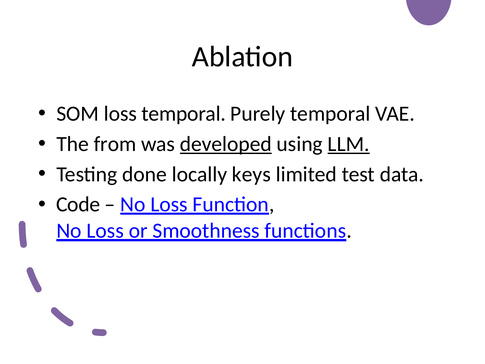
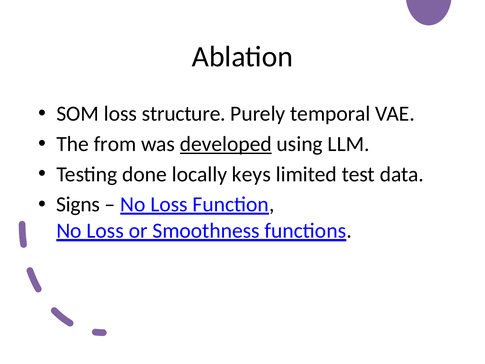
loss temporal: temporal -> structure
LLM underline: present -> none
Code: Code -> Signs
